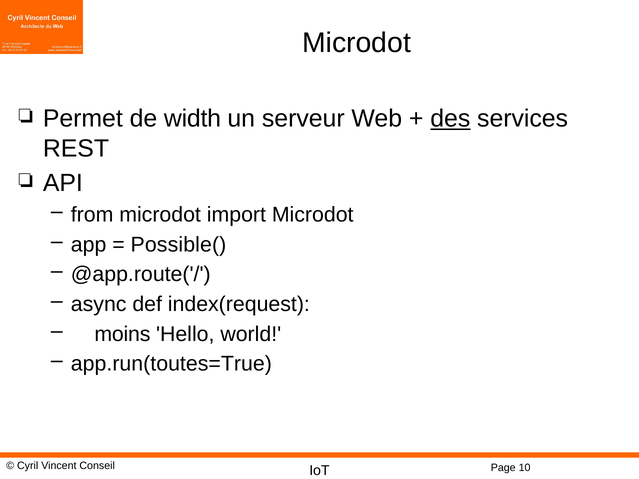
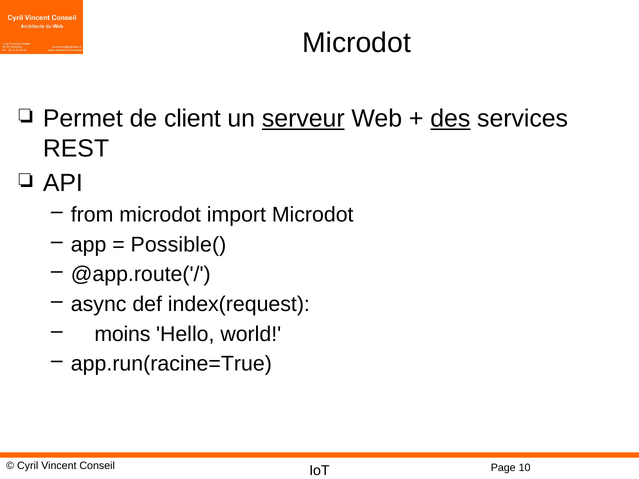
width: width -> client
serveur underline: none -> present
app.run(toutes=True: app.run(toutes=True -> app.run(racine=True
